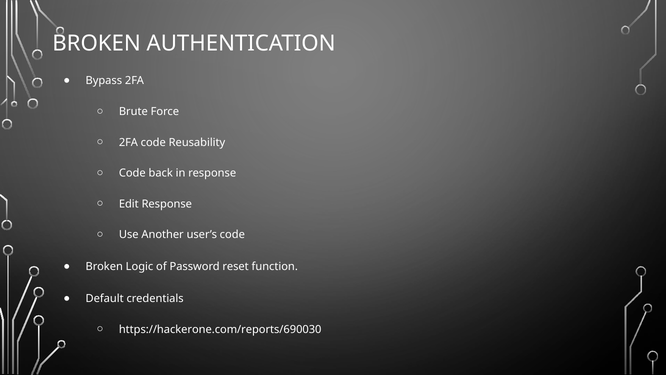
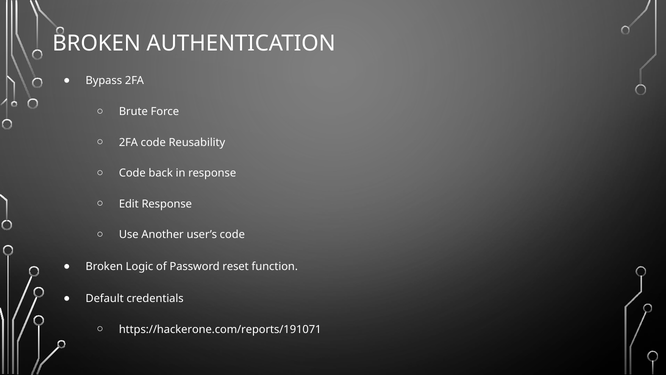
https://hackerone.com/reports/690030: https://hackerone.com/reports/690030 -> https://hackerone.com/reports/191071
